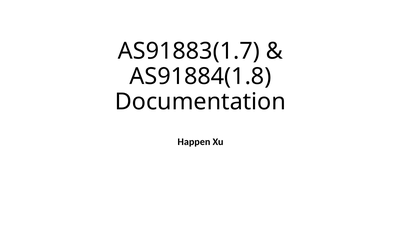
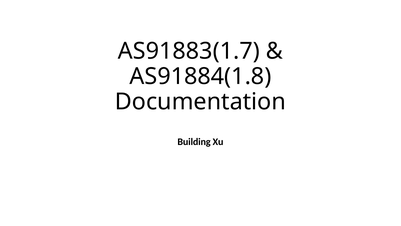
Happen: Happen -> Building
